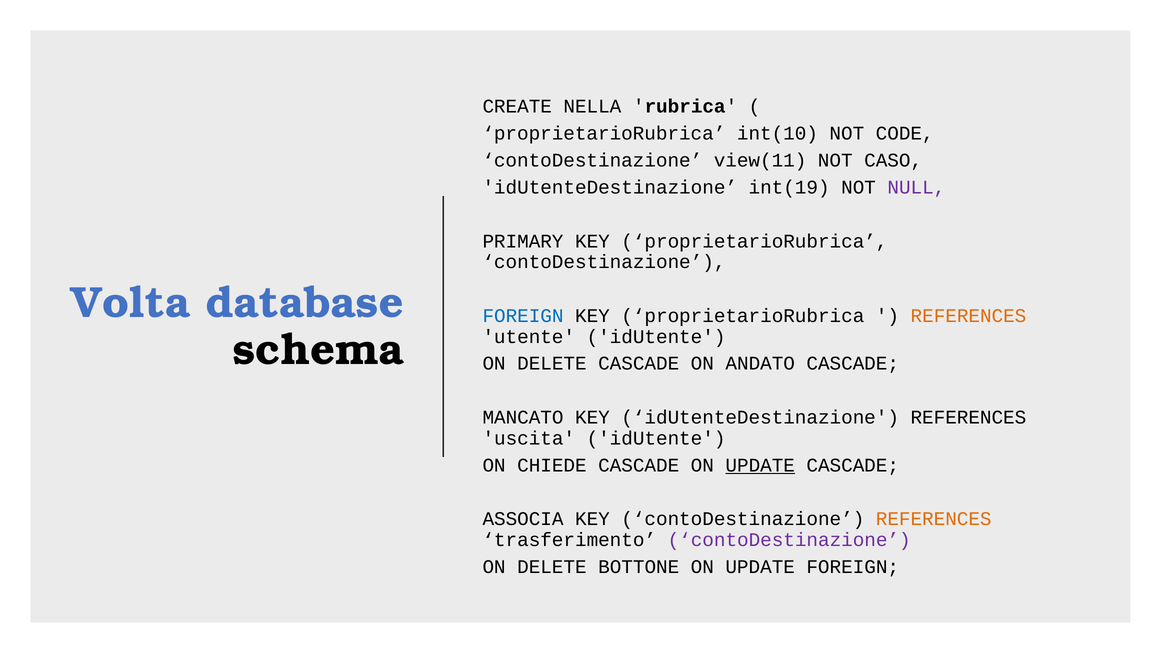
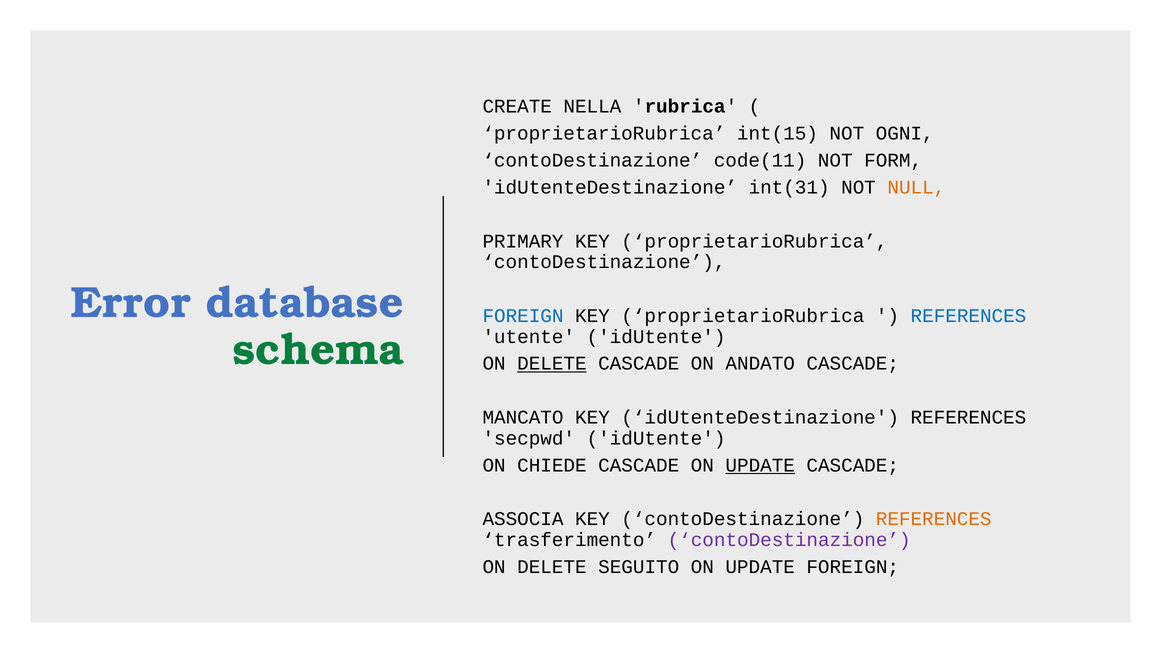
int(10: int(10 -> int(15
CODE: CODE -> OGNI
view(11: view(11 -> code(11
CASO: CASO -> FORM
int(19: int(19 -> int(31
NULL colour: purple -> orange
Volta: Volta -> Error
REFERENCES at (968, 316) colour: orange -> blue
schema colour: black -> green
DELETE at (552, 364) underline: none -> present
uscita: uscita -> secpwd
BOTTONE: BOTTONE -> SEGUITO
